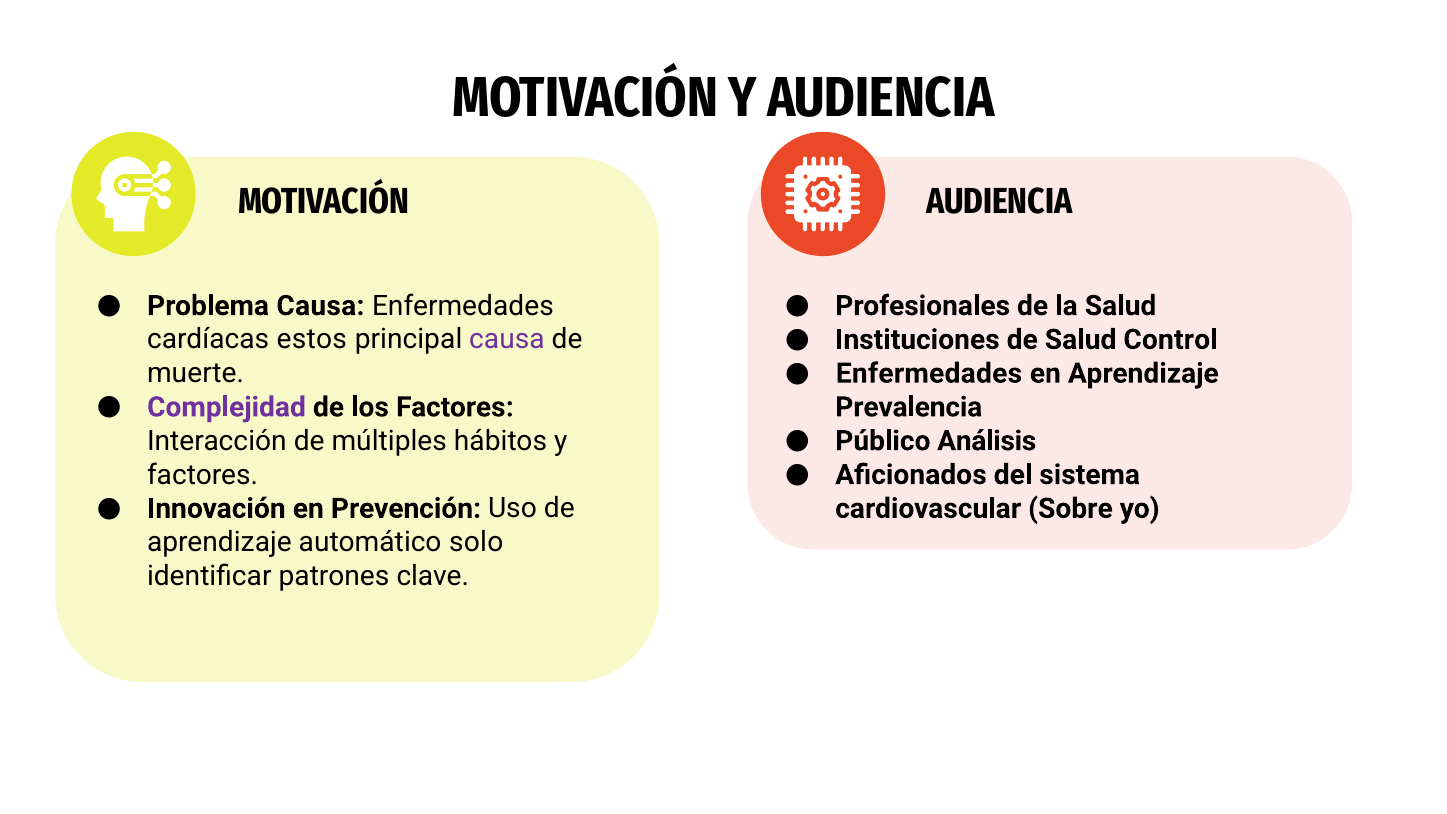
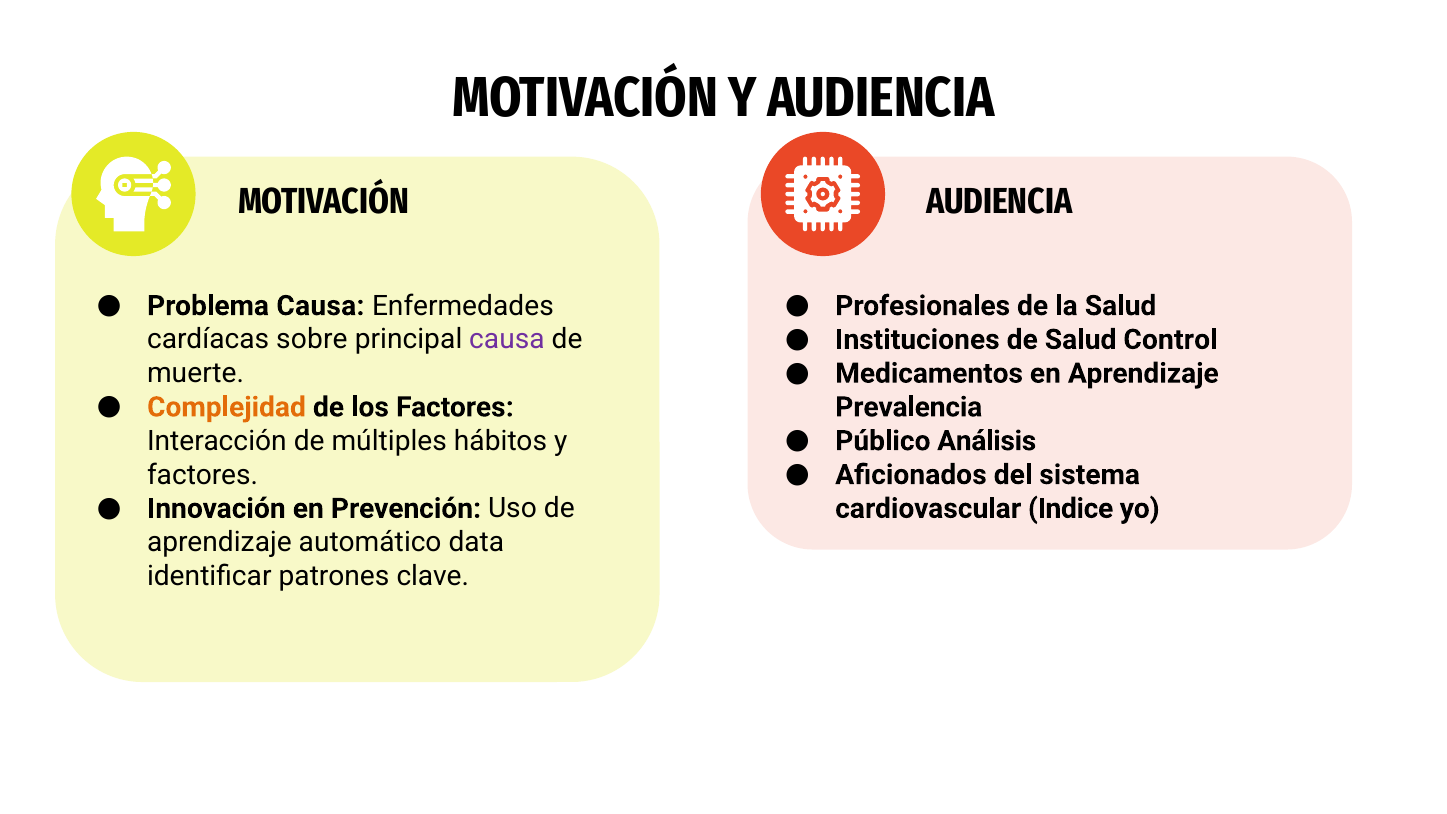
estos: estos -> sobre
Enfermedades at (929, 373): Enfermedades -> Medicamentos
Complejidad colour: purple -> orange
Sobre: Sobre -> Indice
solo: solo -> data
